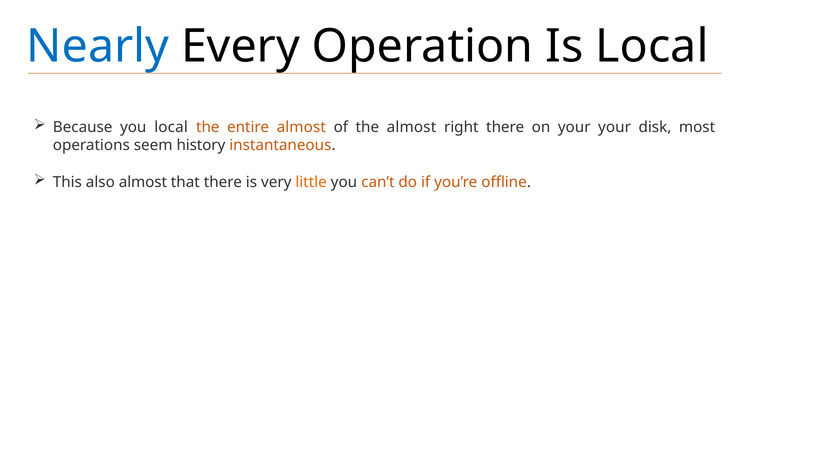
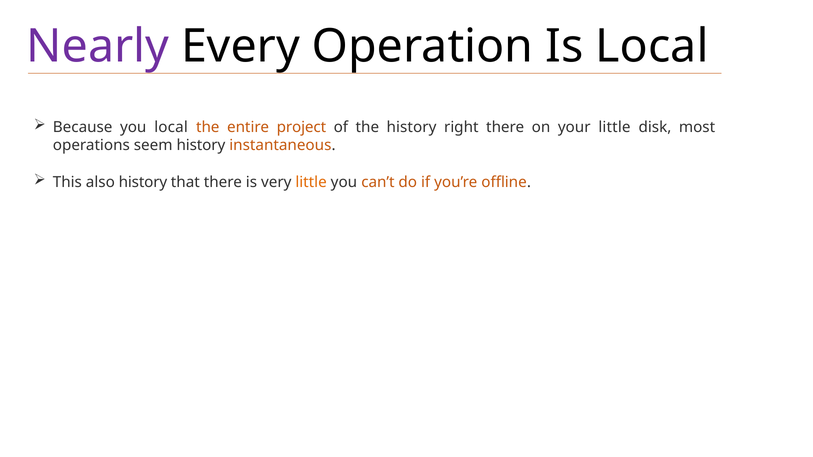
Nearly colour: blue -> purple
entire almost: almost -> project
the almost: almost -> history
your your: your -> little
also almost: almost -> history
